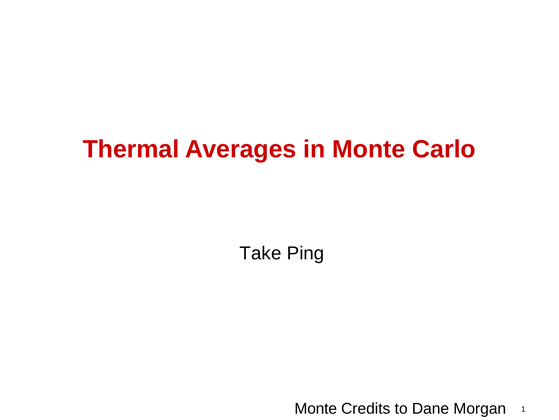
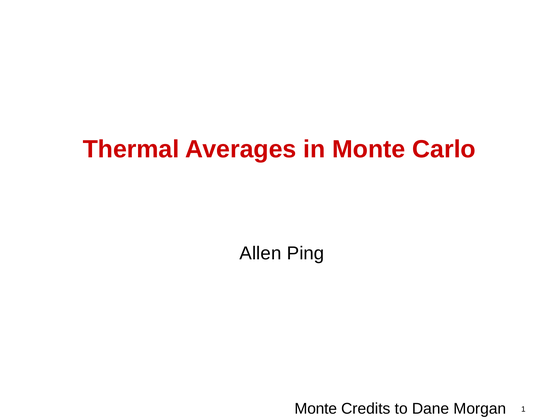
Take: Take -> Allen
